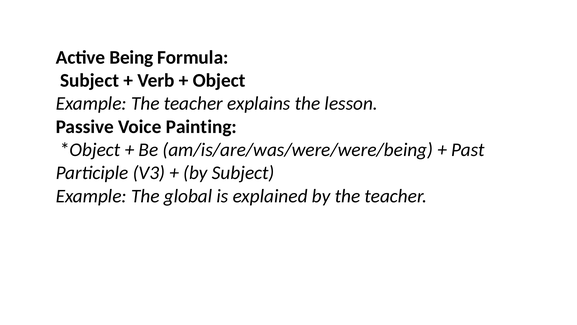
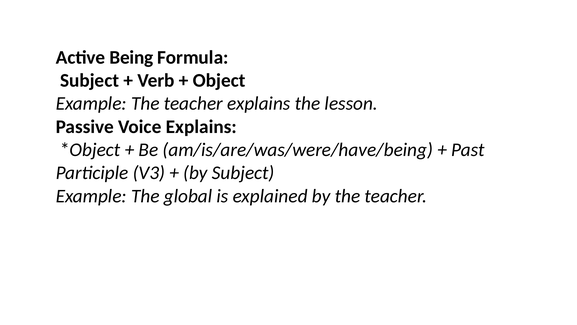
Voice Painting: Painting -> Explains
am/is/are/was/were/were/being: am/is/are/was/were/were/being -> am/is/are/was/were/have/being
